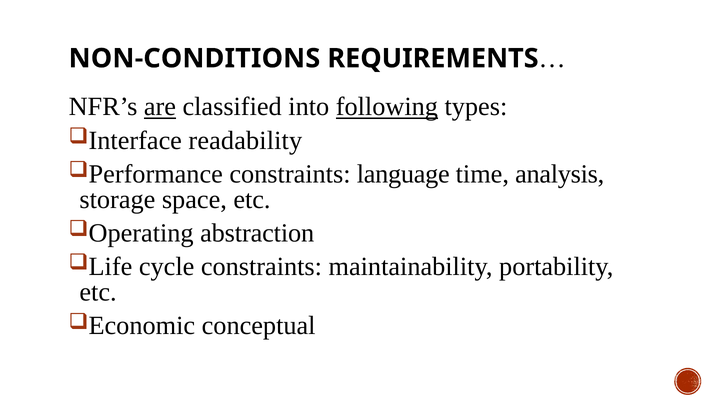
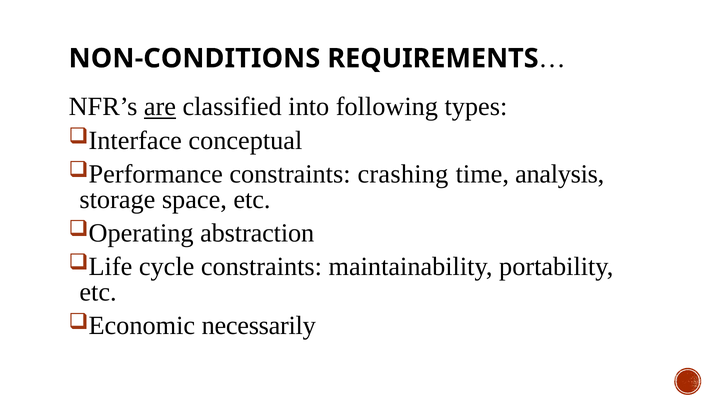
following underline: present -> none
readability: readability -> conceptual
language: language -> crashing
conceptual: conceptual -> necessarily
